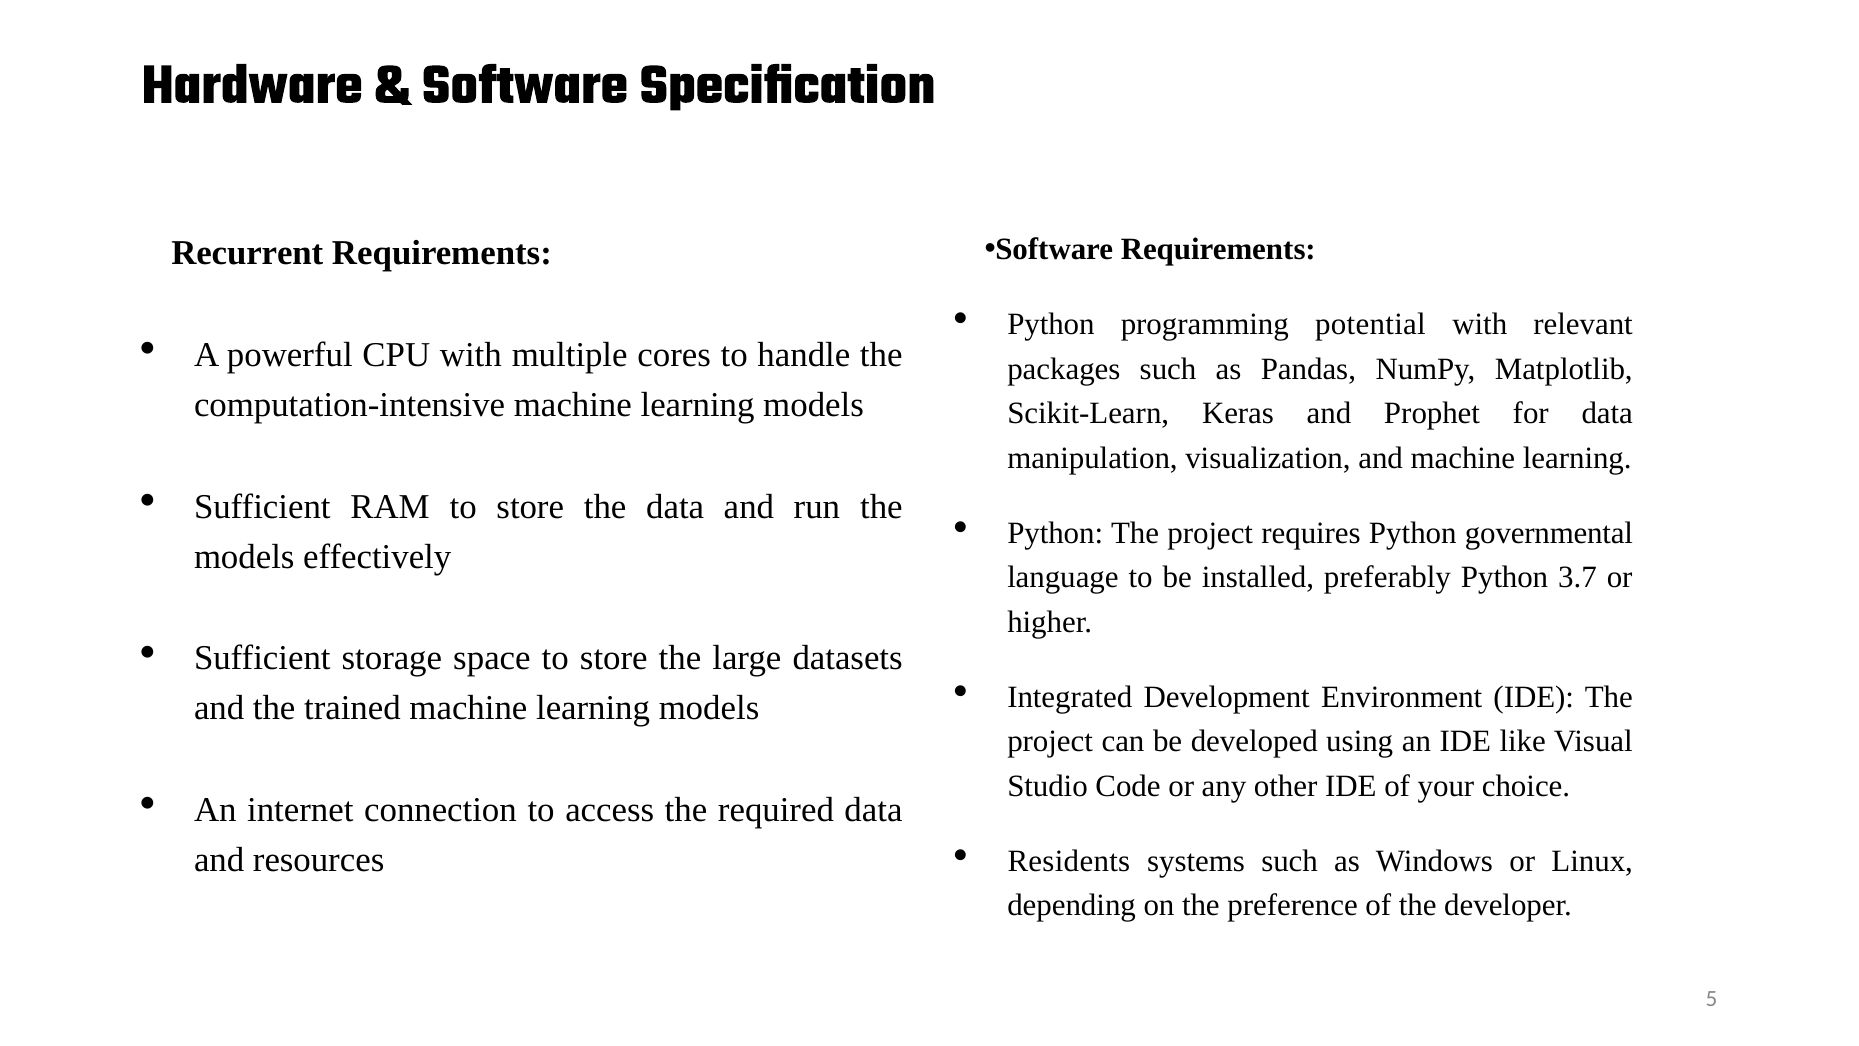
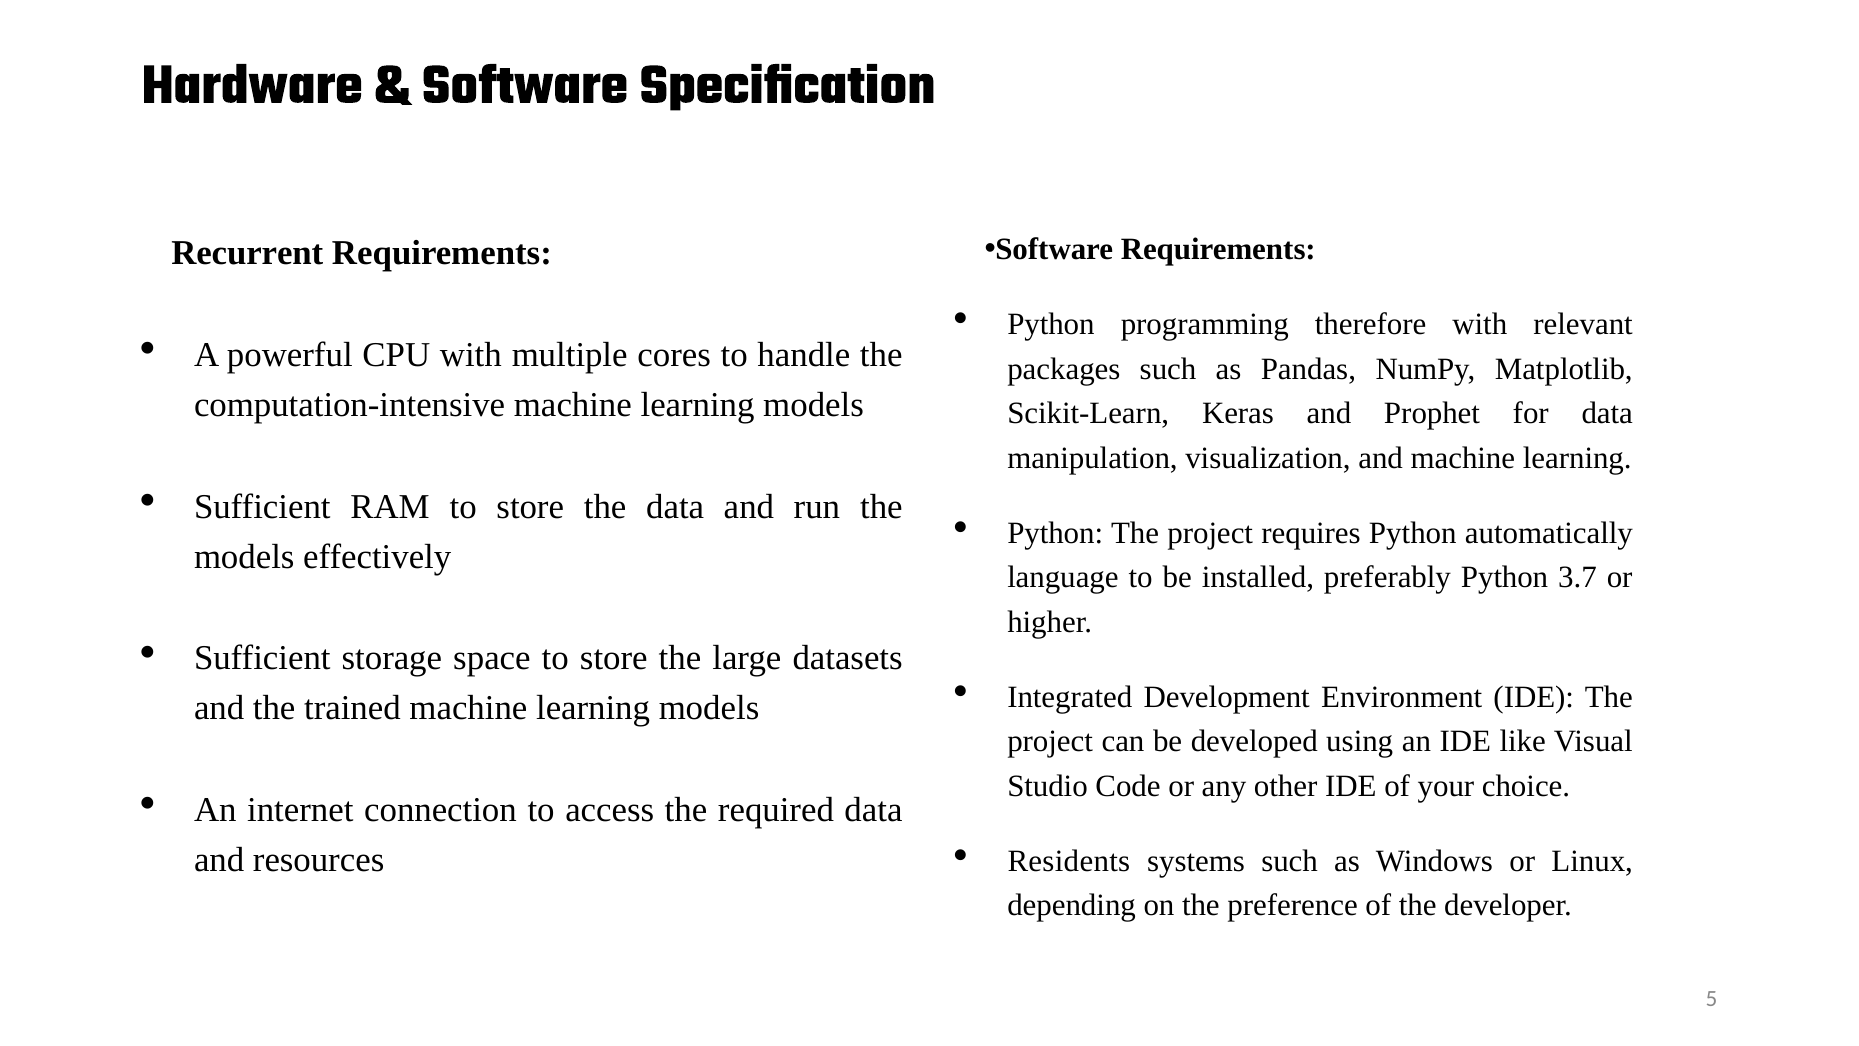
potential: potential -> therefore
governmental: governmental -> automatically
